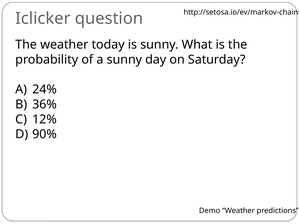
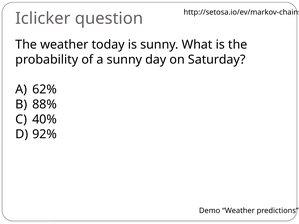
24%: 24% -> 62%
36%: 36% -> 88%
12%: 12% -> 40%
90%: 90% -> 92%
